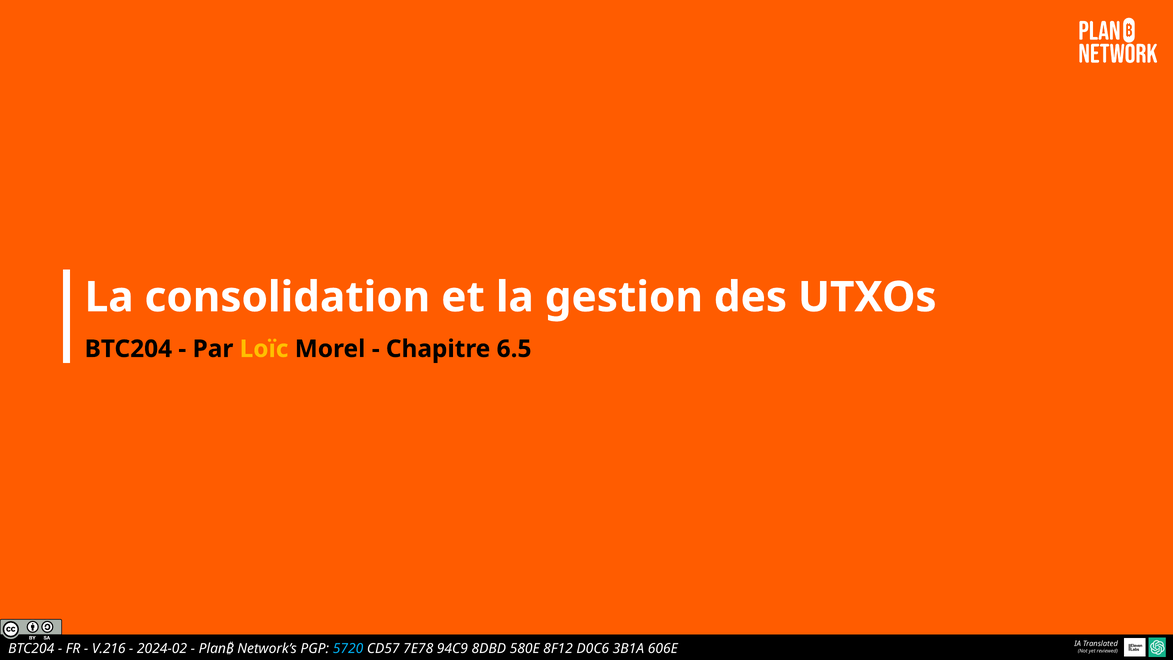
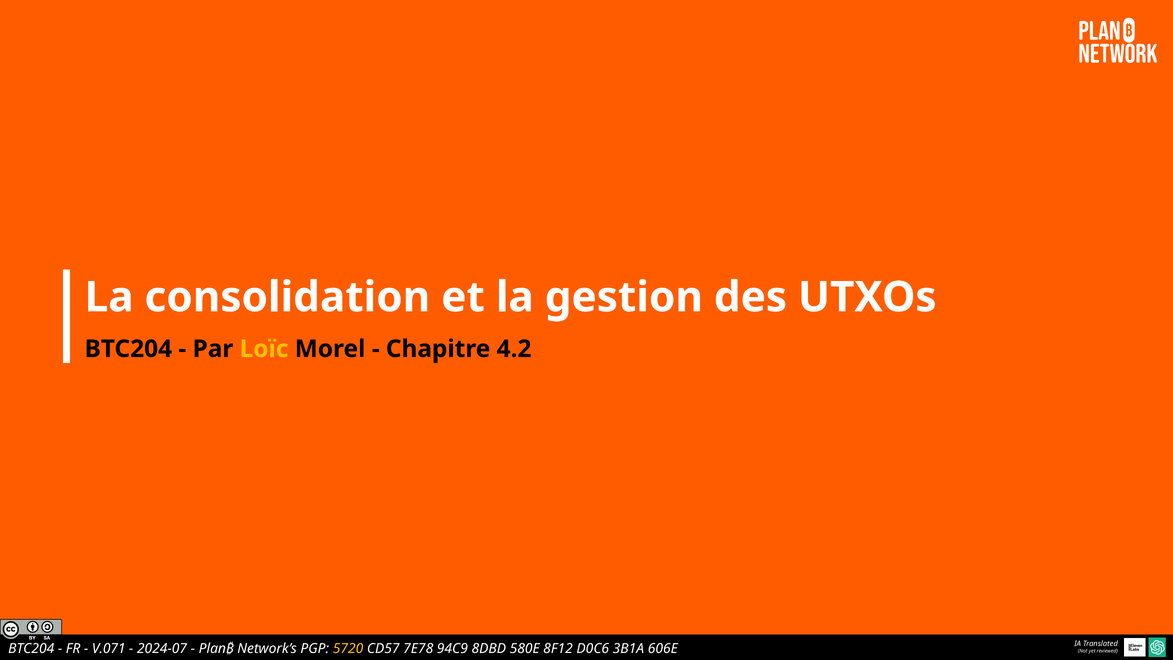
6.5: 6.5 -> 4.2
V.216: V.216 -> V.071
2024-02: 2024-02 -> 2024-07
5720 colour: light blue -> yellow
